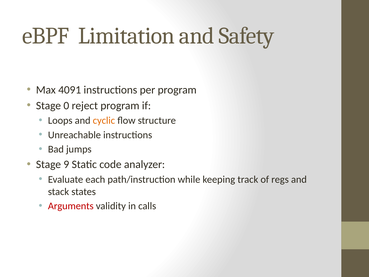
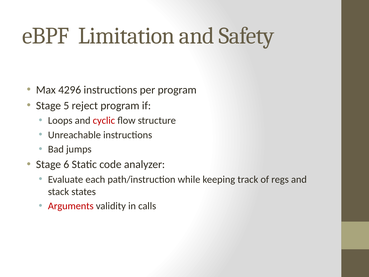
4091: 4091 -> 4296
0: 0 -> 5
cyclic colour: orange -> red
9: 9 -> 6
